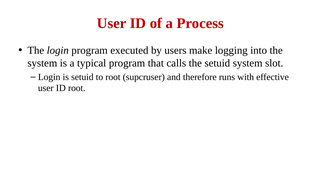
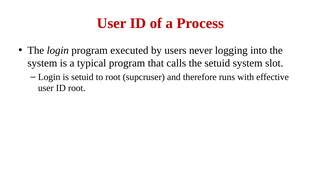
make: make -> never
